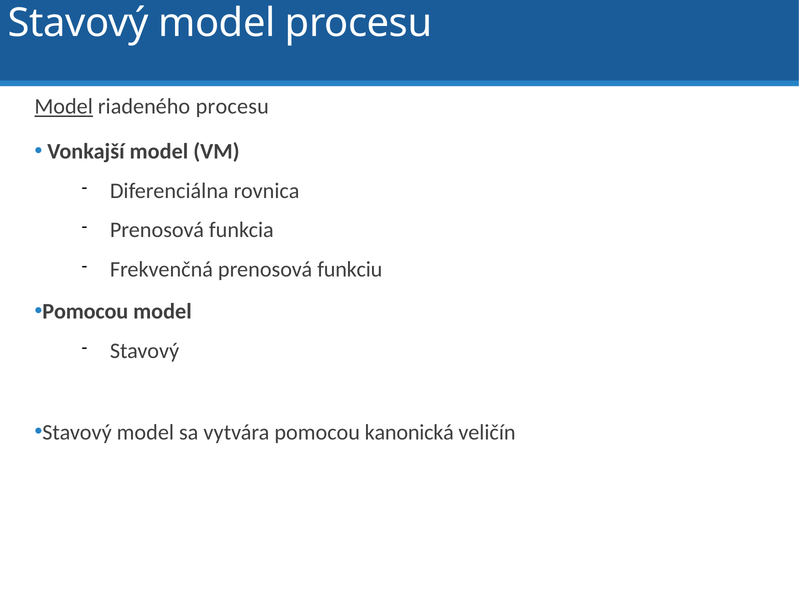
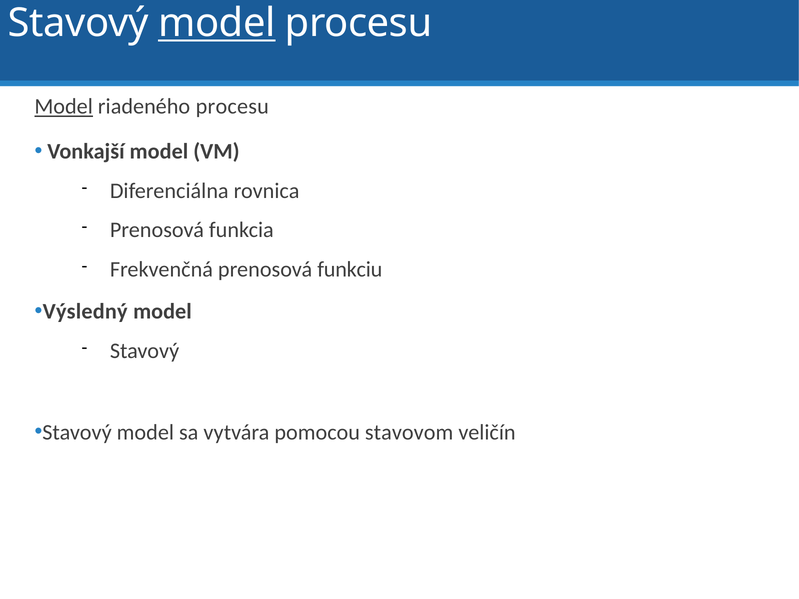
model at (217, 23) underline: none -> present
Pomocou at (85, 312): Pomocou -> Výsledný
kanonická: kanonická -> stavovom
